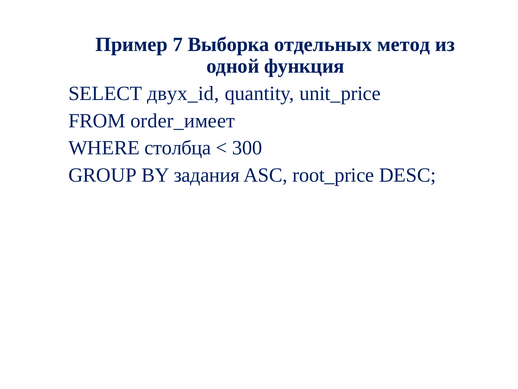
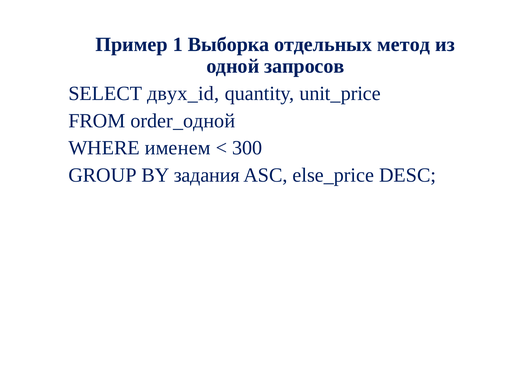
7: 7 -> 1
функция: функция -> запросов
order_имеет: order_имеет -> order_одной
столбца: столбца -> именем
root_price: root_price -> else_price
